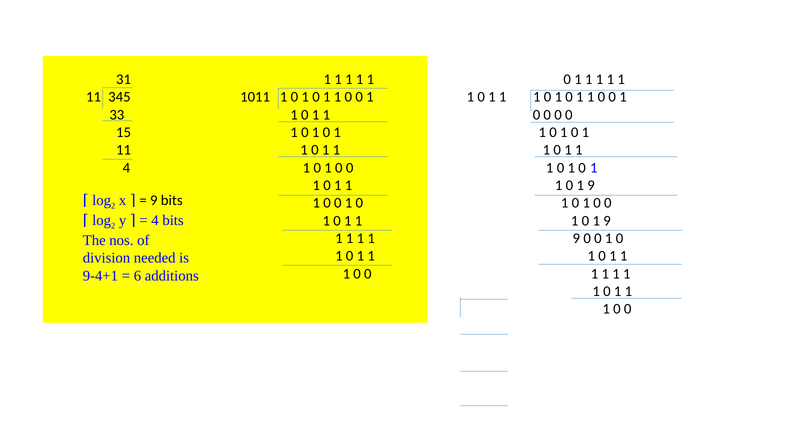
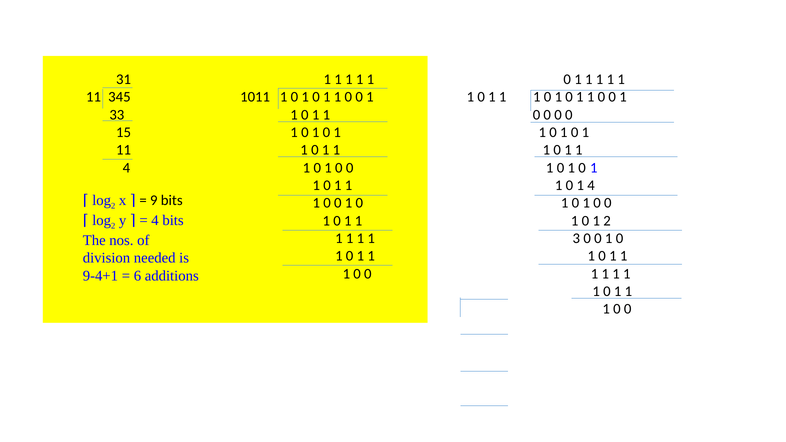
9 at (591, 185): 9 -> 4
9 at (607, 221): 9 -> 2
1 1 9: 9 -> 3
